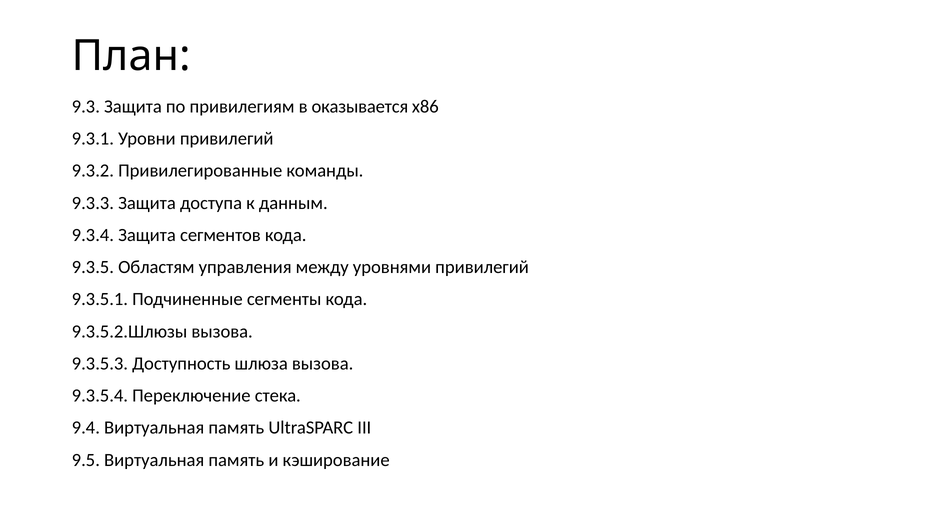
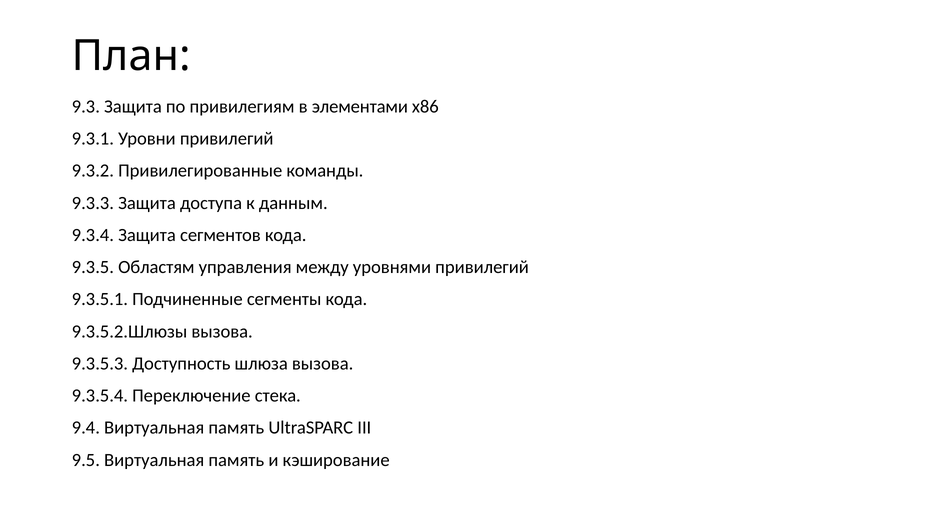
оказывается: оказывается -> элементами
